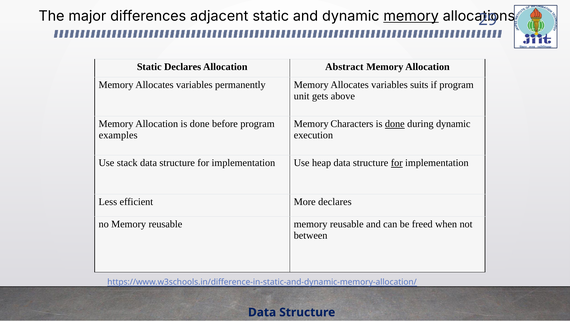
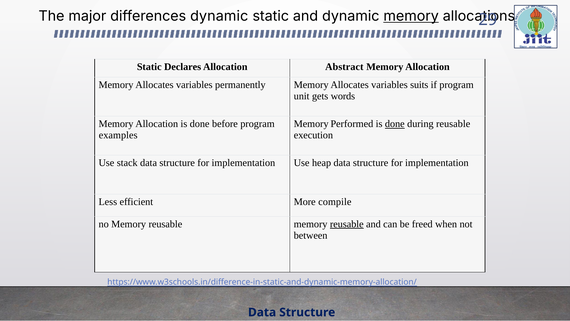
differences adjacent: adjacent -> dynamic
above: above -> words
Characters: Characters -> Performed
during dynamic: dynamic -> reusable
for at (397, 163) underline: present -> none
More declares: declares -> compile
reusable at (347, 224) underline: none -> present
